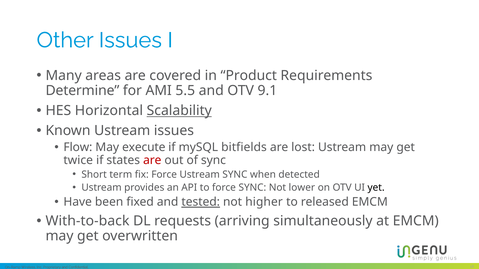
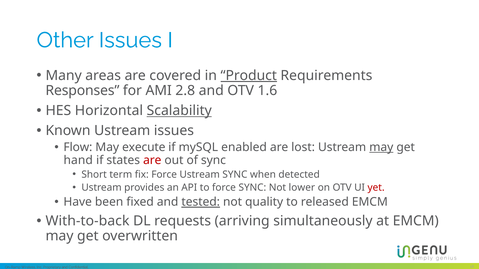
Product underline: none -> present
Determine: Determine -> Responses
5.5: 5.5 -> 2.8
9.1: 9.1 -> 1.6
bitfields: bitfields -> enabled
may at (381, 147) underline: none -> present
twice: twice -> hand
yet colour: black -> red
higher: higher -> quality
